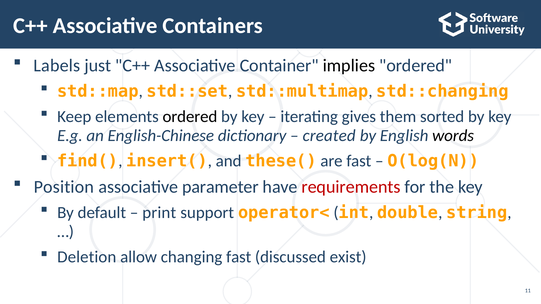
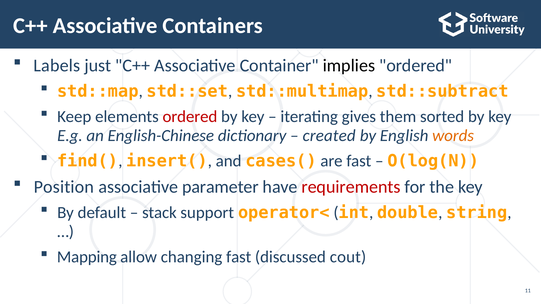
std::changing: std::changing -> std::subtract
ordered at (190, 117) colour: black -> red
words colour: black -> orange
these(: these( -> cases(
print: print -> stack
Deletion: Deletion -> Mapping
exist: exist -> cout
